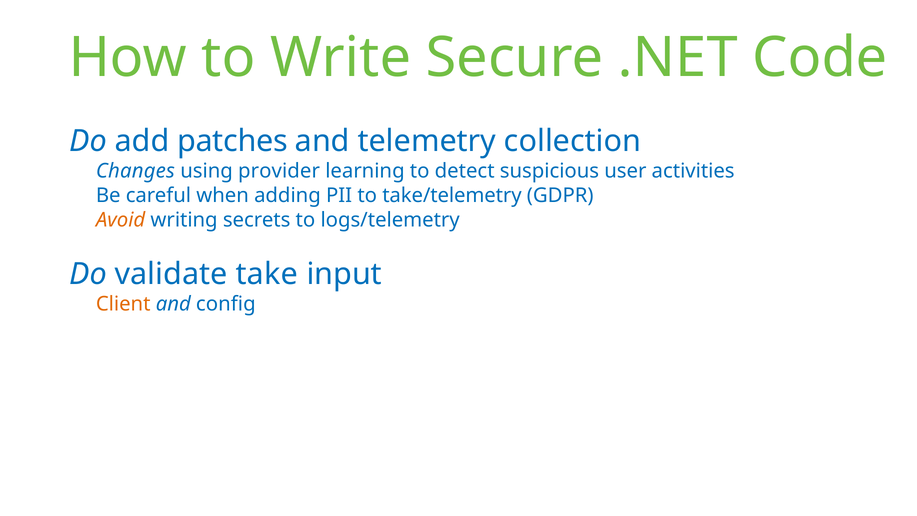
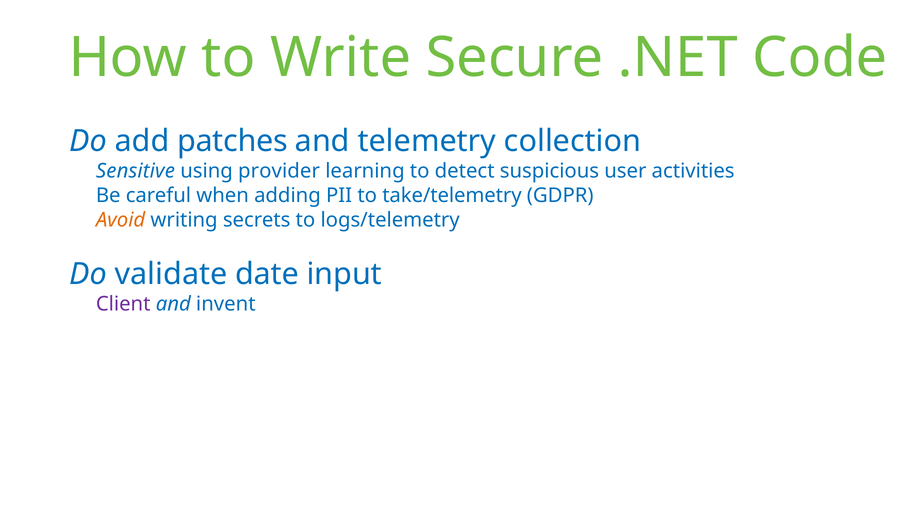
Changes: Changes -> Sensitive
take: take -> date
Client colour: orange -> purple
config: config -> invent
